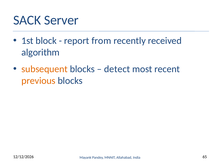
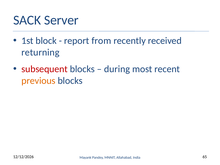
algorithm: algorithm -> returning
subsequent colour: orange -> red
detect: detect -> during
